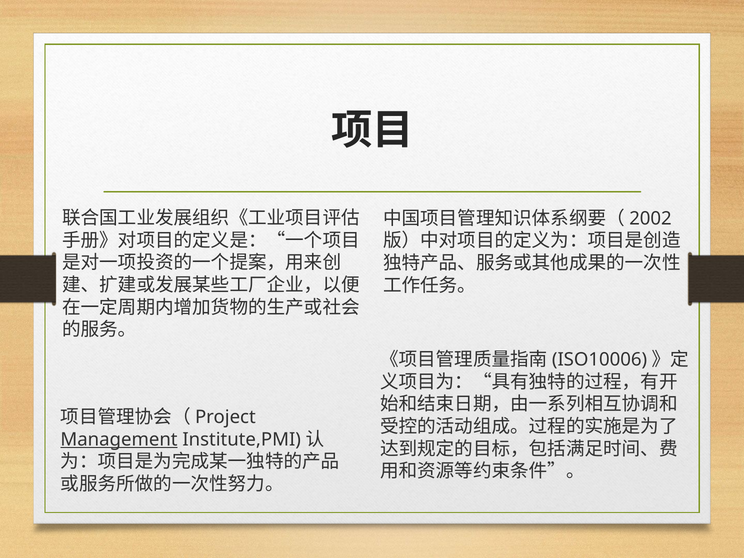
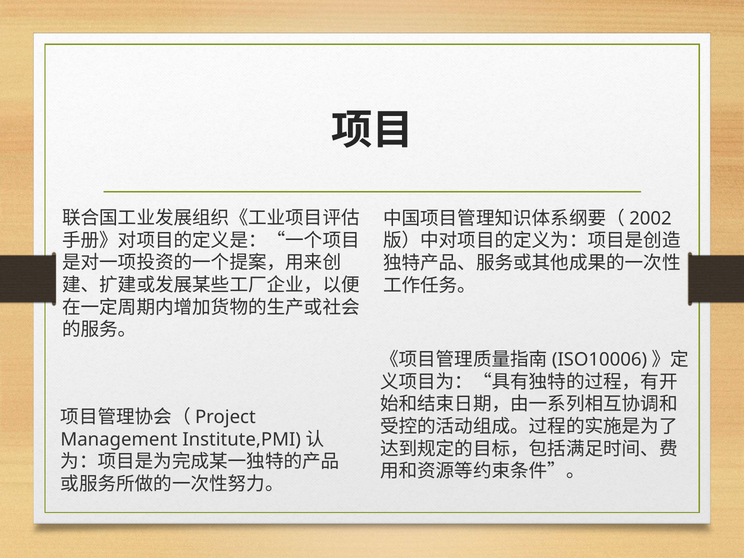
Management underline: present -> none
